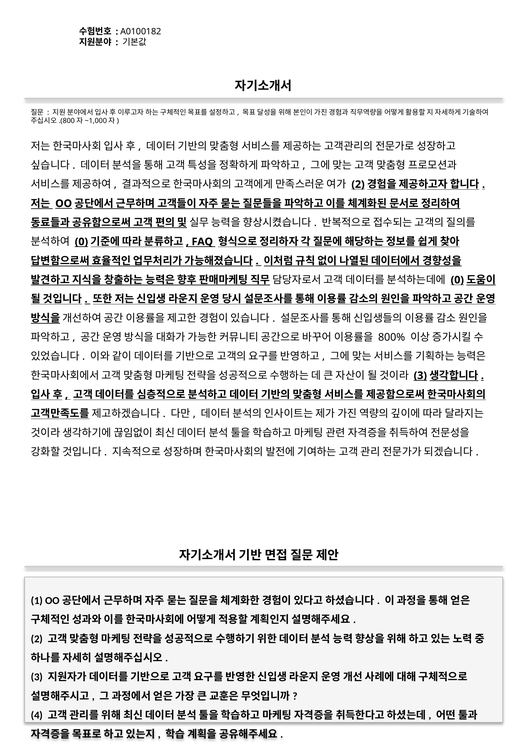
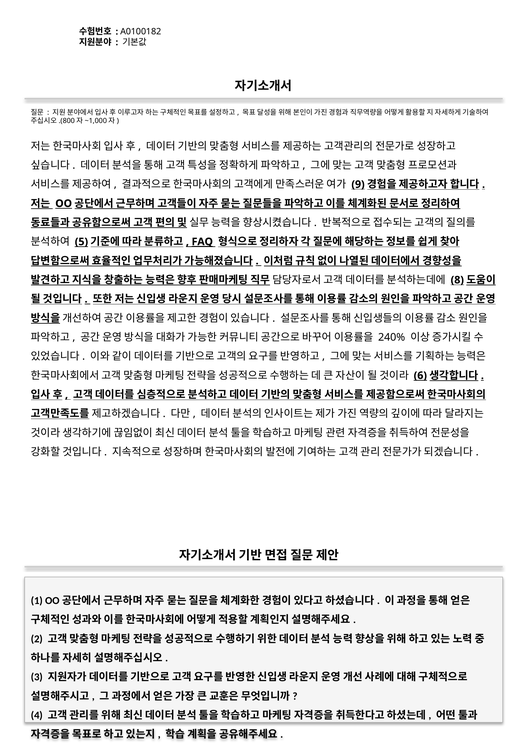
2 at (358, 184): 2 -> 9
0 at (81, 242): 0 -> 5
FAQ underline: none -> present
0 at (457, 280): 0 -> 8
800%: 800% -> 240%
3 at (420, 376): 3 -> 6
